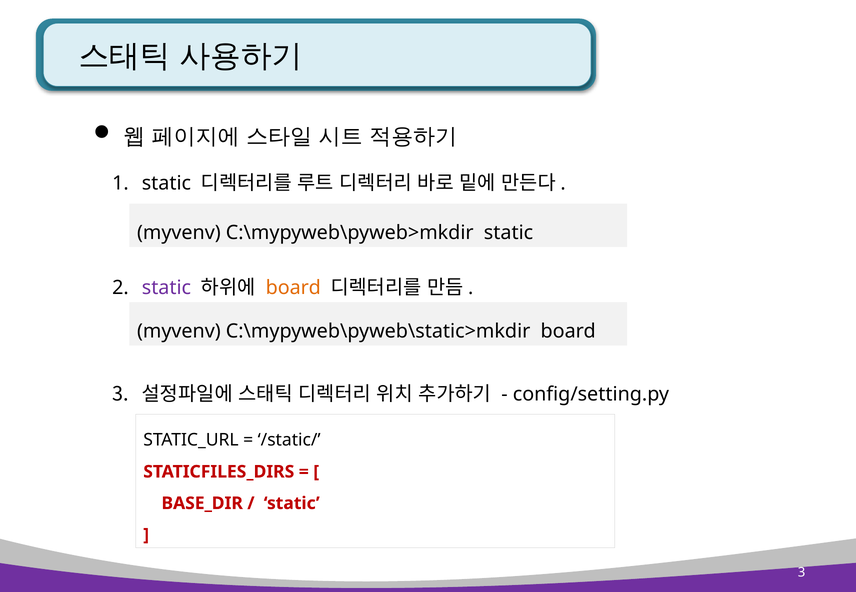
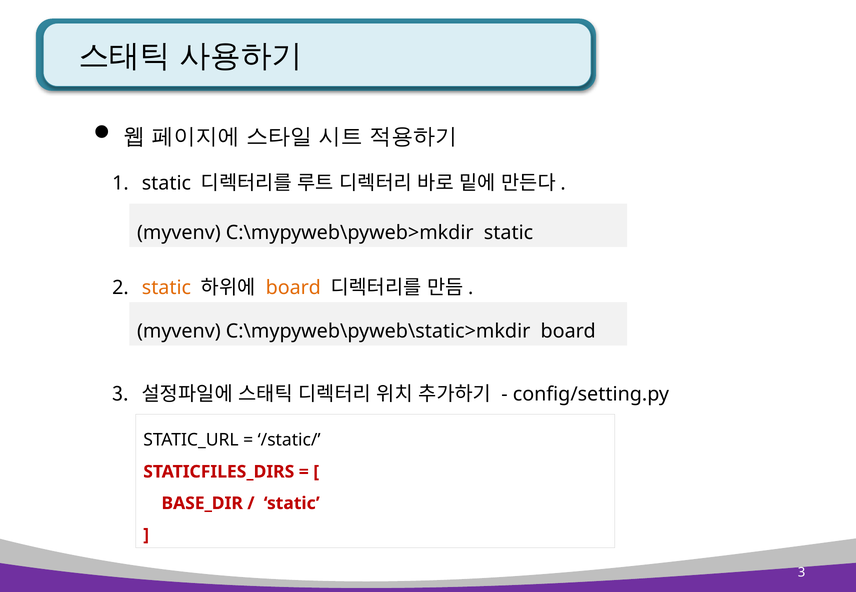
static at (166, 288) colour: purple -> orange
